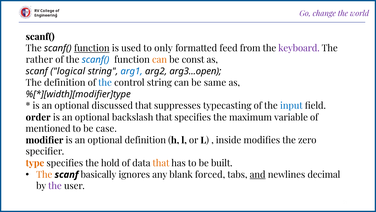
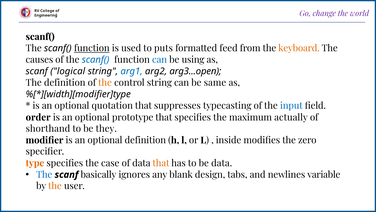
only: only -> puts
keyboard colour: purple -> orange
rather: rather -> causes
can at (160, 60) colour: orange -> blue
const: const -> using
the at (105, 83) colour: blue -> orange
discussed: discussed -> quotation
backslash: backslash -> prototype
variable: variable -> actually
mentioned: mentioned -> shorthand
case: case -> they
hold: hold -> case
be built: built -> data
The at (44, 174) colour: orange -> blue
forced: forced -> design
and underline: present -> none
decimal: decimal -> variable
the at (55, 186) colour: purple -> orange
